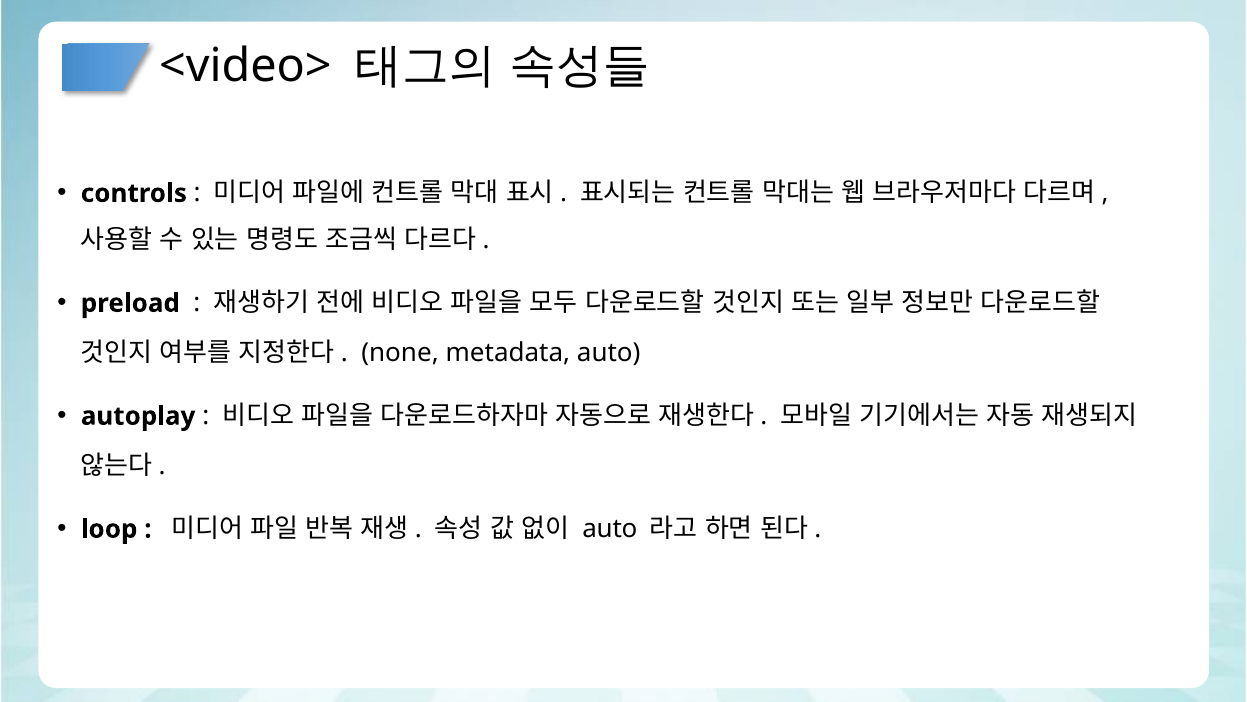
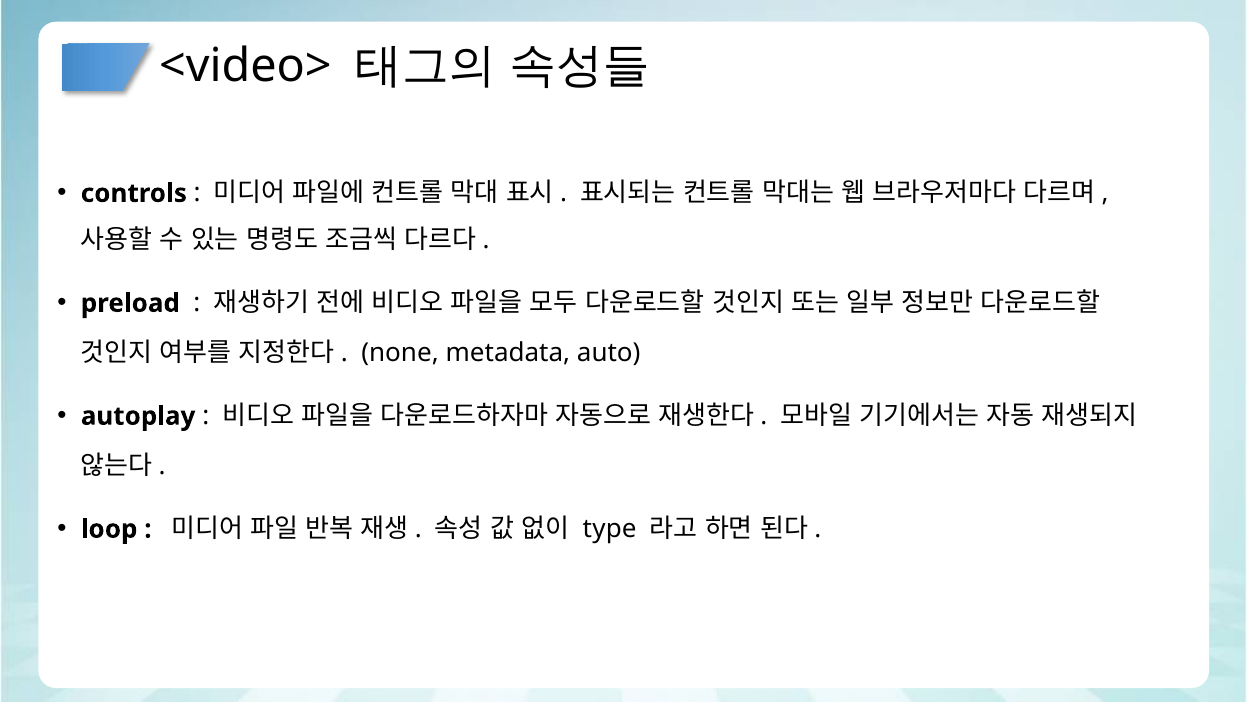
auto at (610, 529): auto -> type
